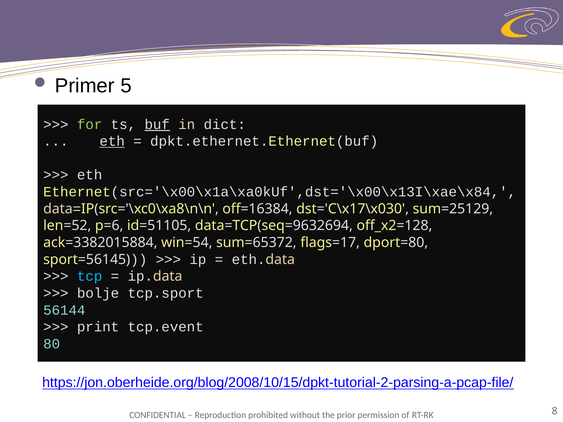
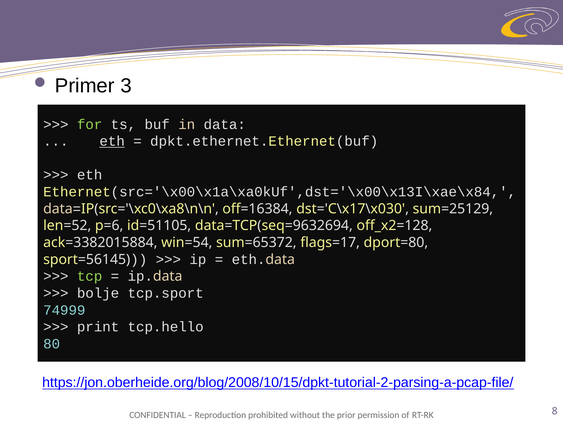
5: 5 -> 3
buf underline: present -> none
dict: dict -> data
tcp colour: light blue -> light green
56144: 56144 -> 74999
tcp.event: tcp.event -> tcp.hello
